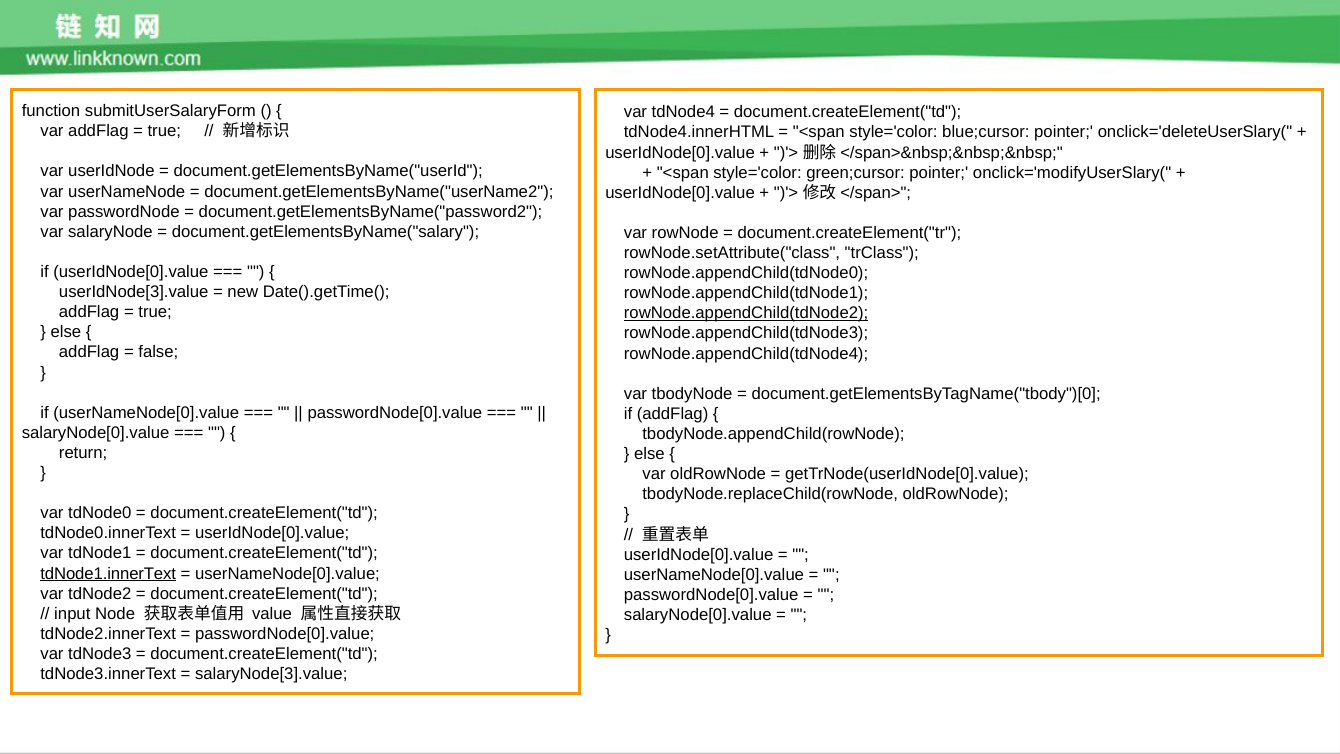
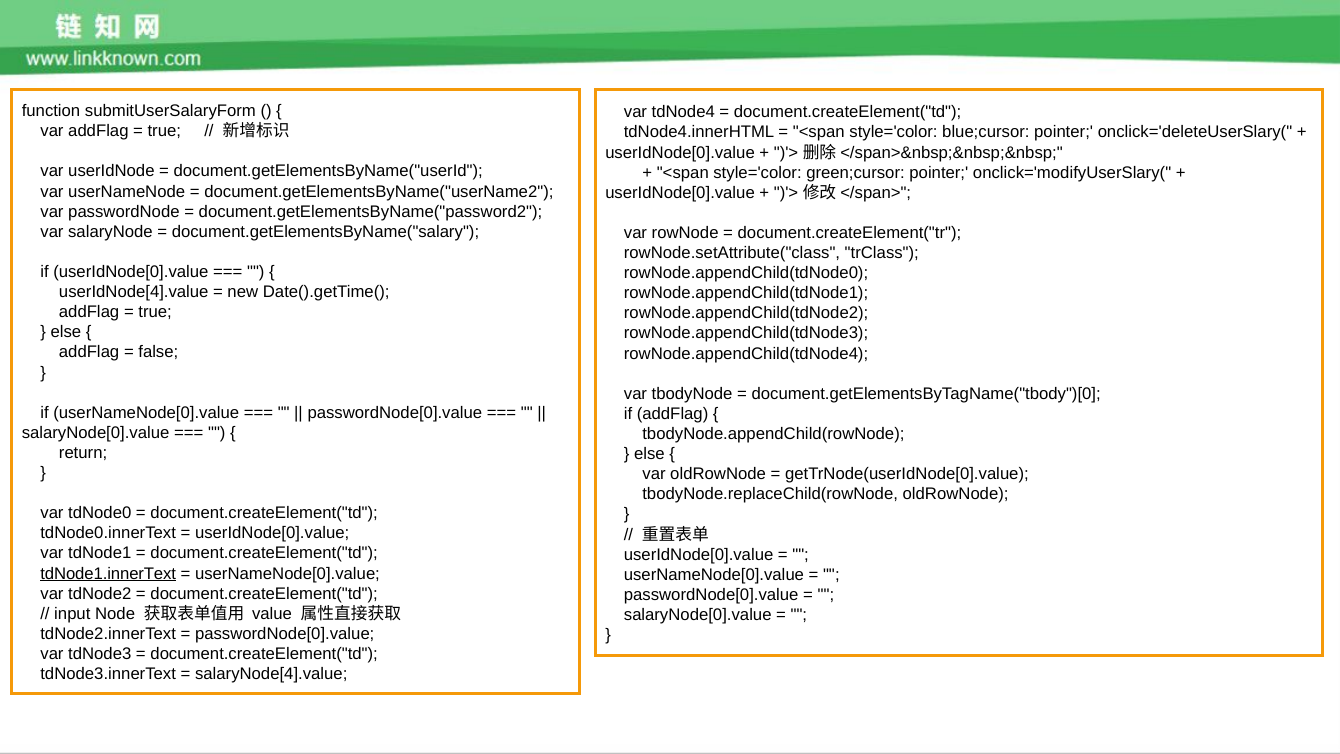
userIdNode[3].value: userIdNode[3].value -> userIdNode[4].value
rowNode.appendChild(tdNode2 underline: present -> none
salaryNode[3].value: salaryNode[3].value -> salaryNode[4].value
